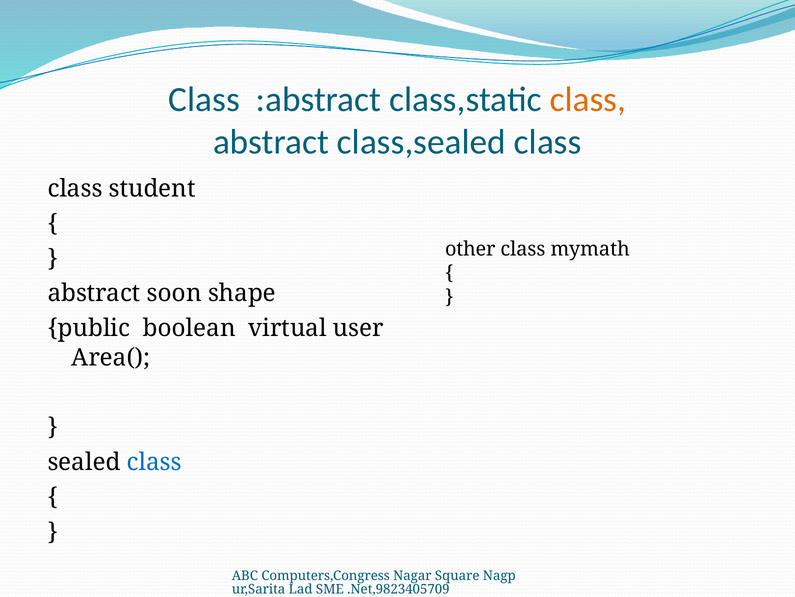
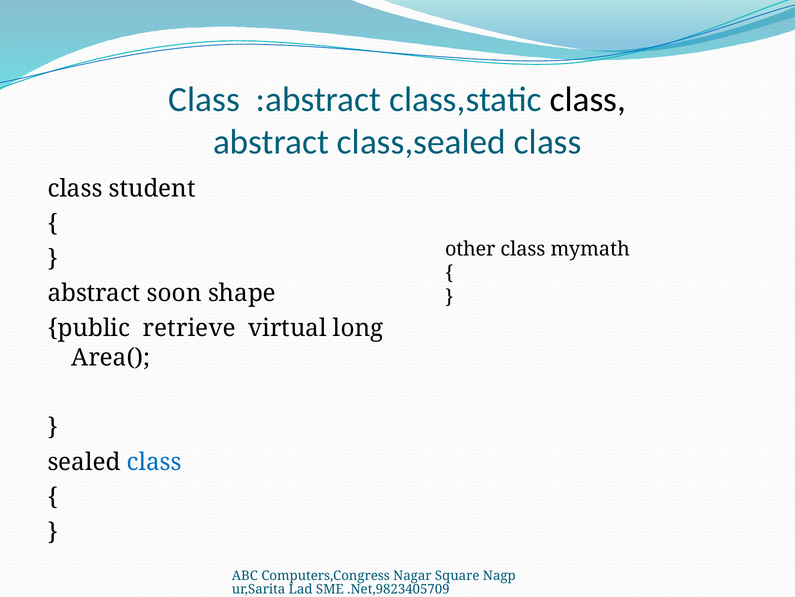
class at (588, 99) colour: orange -> black
boolean: boolean -> retrieve
user: user -> long
